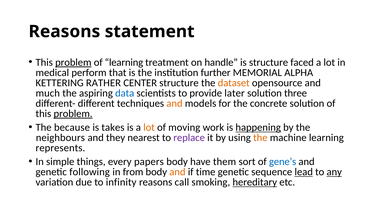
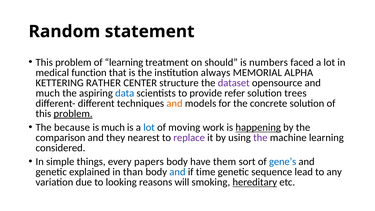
Reasons at (64, 32): Reasons -> Random
problem at (73, 62) underline: present -> none
handle: handle -> should
is structure: structure -> numbers
perform: perform -> function
further: further -> always
dataset colour: orange -> purple
later: later -> refer
three: three -> trees
is takes: takes -> much
lot at (149, 127) colour: orange -> blue
neighbours: neighbours -> comparison
the at (260, 138) colour: orange -> purple
represents: represents -> considered
following: following -> explained
from: from -> than
and at (177, 172) colour: orange -> blue
lead underline: present -> none
any underline: present -> none
infinity: infinity -> looking
call: call -> will
